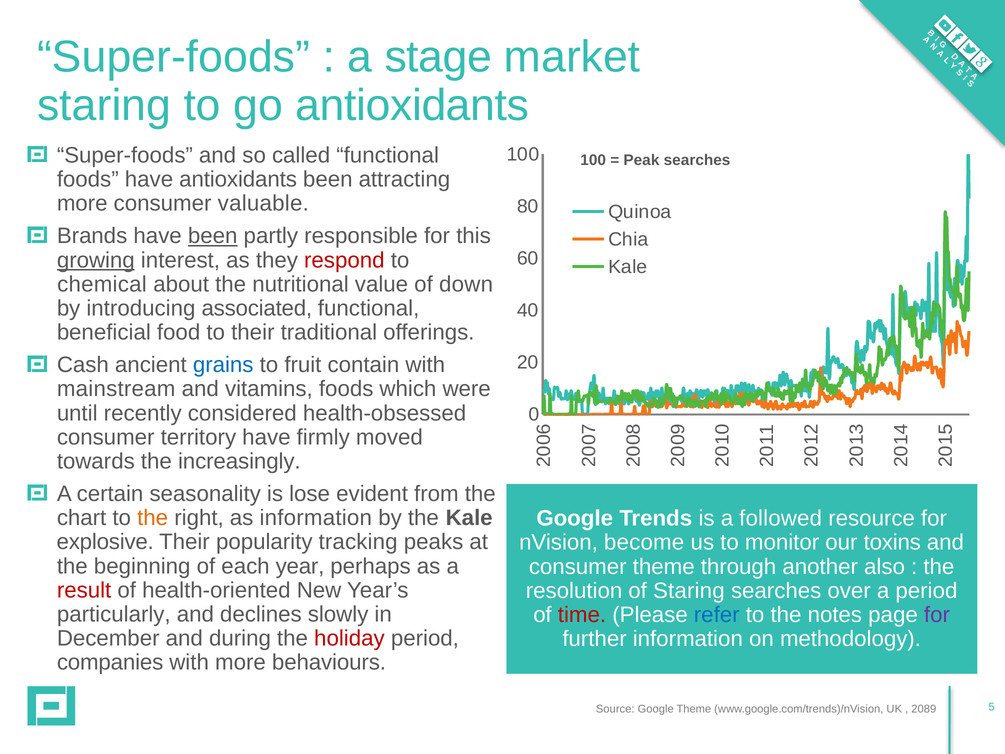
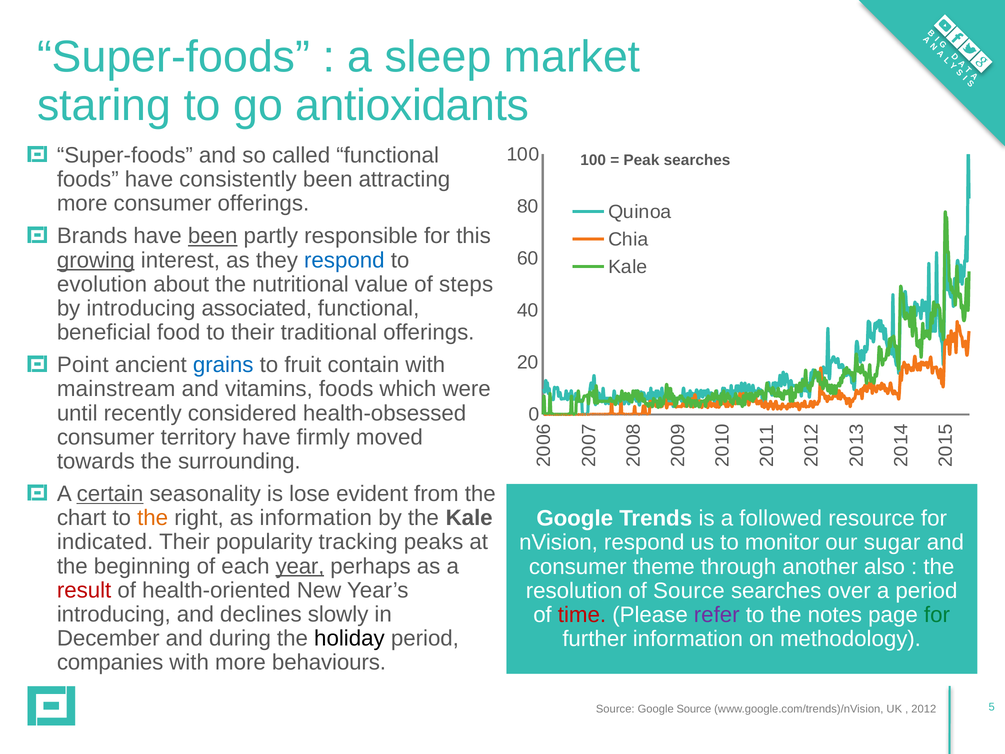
stage: stage -> sleep
have antioxidants: antioxidants -> consistently
consumer valuable: valuable -> offerings
respond at (344, 260) colour: red -> blue
chemical: chemical -> evolution
down: down -> steps
Cash: Cash -> Point
increasingly: increasingly -> surrounding
certain underline: none -> present
explosive: explosive -> indicated
nVision become: become -> respond
toxins: toxins -> sugar
year underline: none -> present
of Staring: Staring -> Source
particularly at (114, 614): particularly -> introducing
refer colour: blue -> purple
for at (937, 615) colour: purple -> green
holiday colour: red -> black
Google Theme: Theme -> Source
2089: 2089 -> 2012
